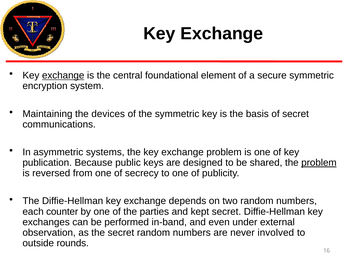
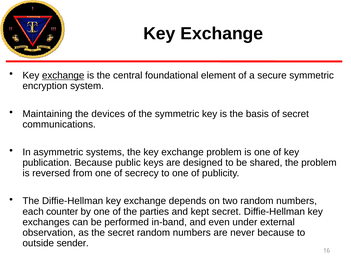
problem at (319, 163) underline: present -> none
never involved: involved -> because
rounds: rounds -> sender
